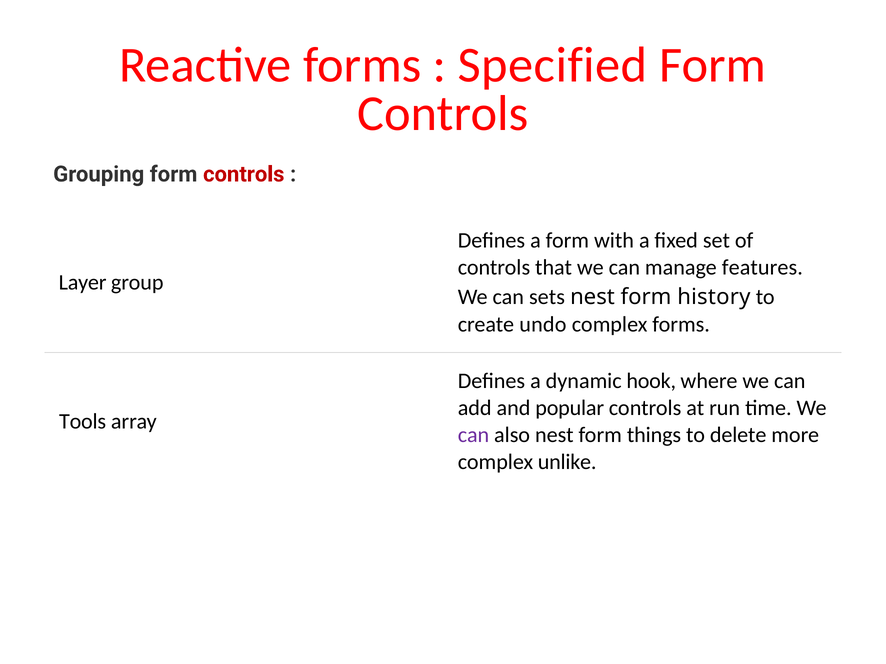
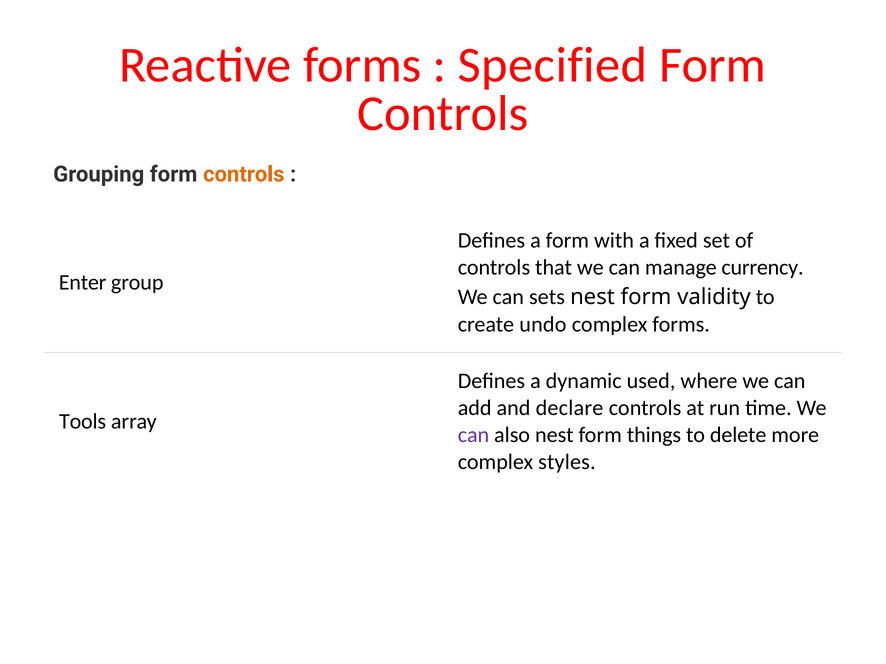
controls at (244, 174) colour: red -> orange
features: features -> currency
Layer: Layer -> Enter
history: history -> validity
hook: hook -> used
popular: popular -> declare
unlike: unlike -> styles
